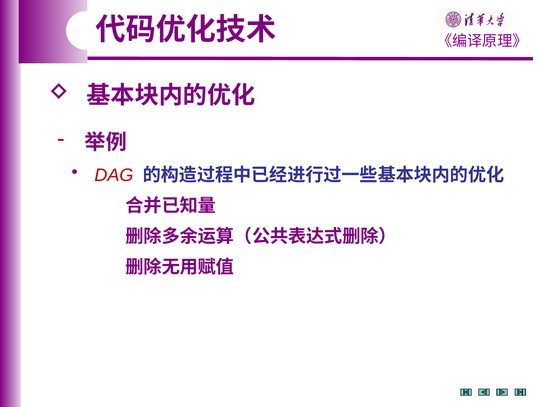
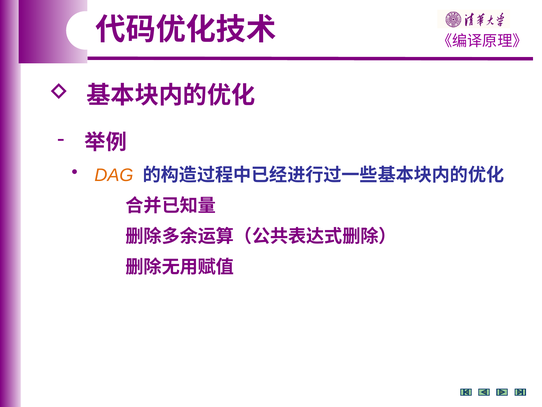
DAG colour: red -> orange
